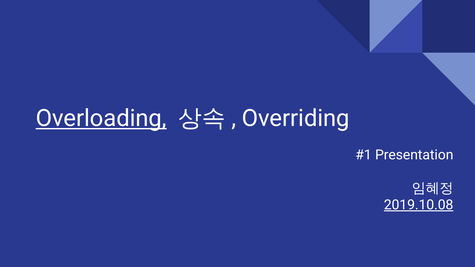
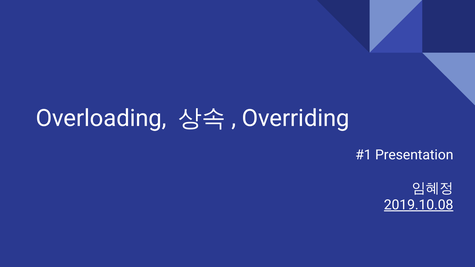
Overloading underline: present -> none
